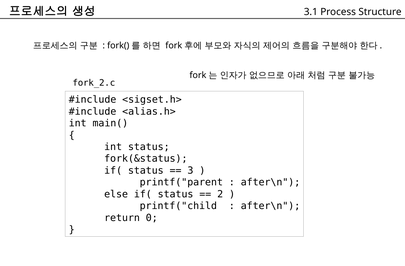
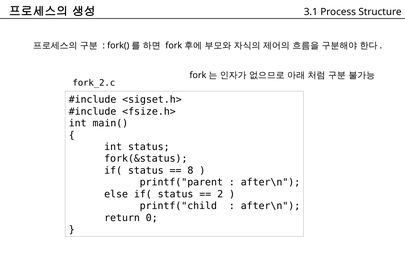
<alias.h>: <alias.h> -> <fsize.h>
3: 3 -> 8
